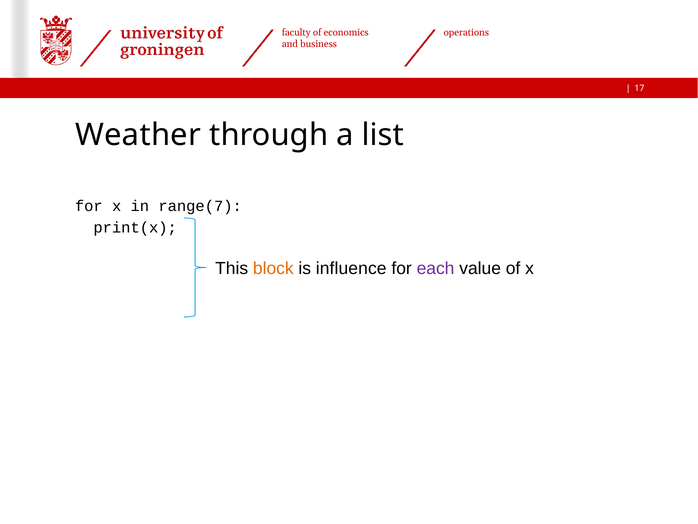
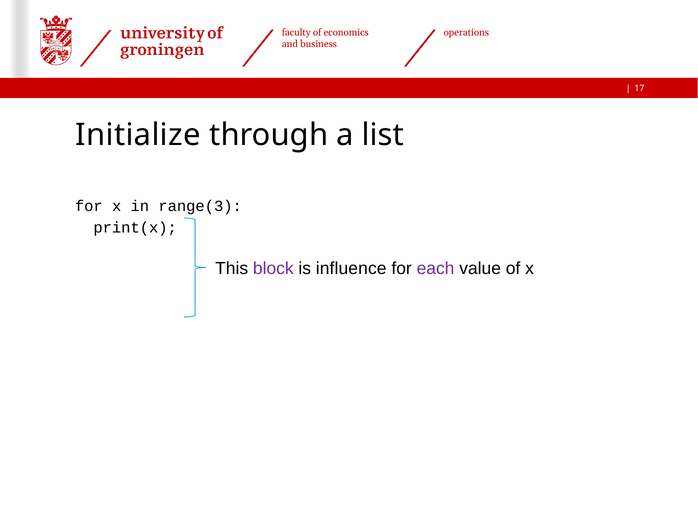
Weather: Weather -> Initialize
range(7: range(7 -> range(3
block colour: orange -> purple
